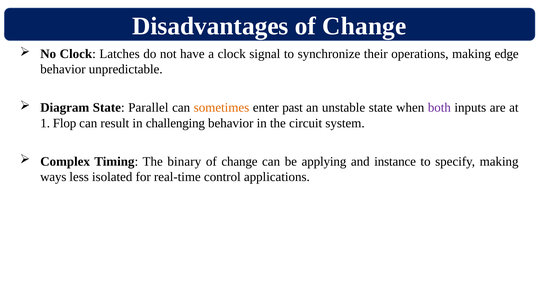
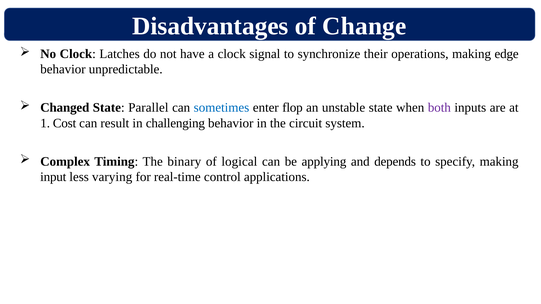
Diagram: Diagram -> Changed
sometimes colour: orange -> blue
past: past -> flop
Flop: Flop -> Cost
change at (239, 162): change -> logical
instance: instance -> depends
ways: ways -> input
isolated: isolated -> varying
